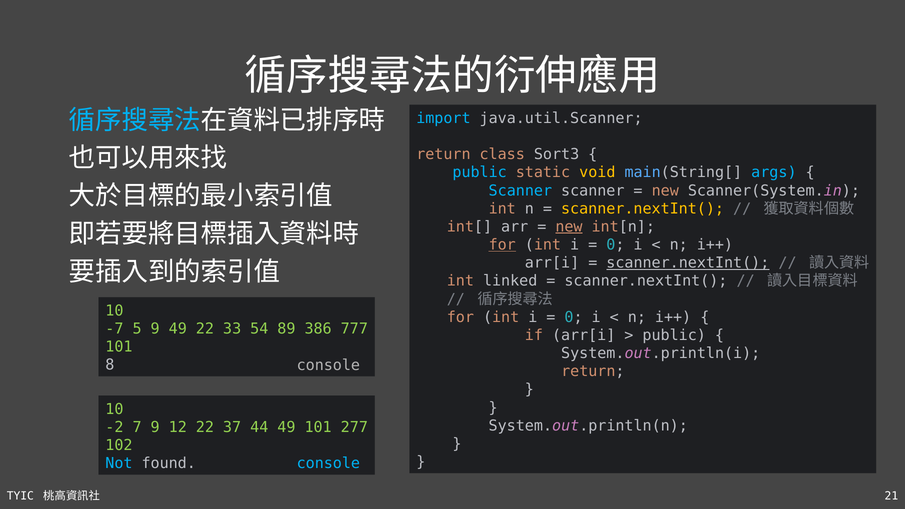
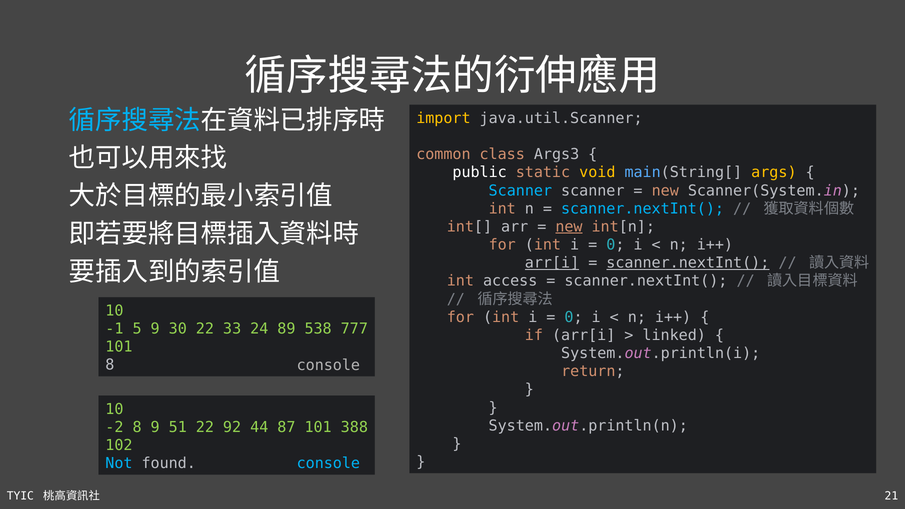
import colour: light blue -> yellow
return at (443, 154): return -> common
Sort3: Sort3 -> Args3
public at (480, 172) colour: light blue -> white
args colour: light blue -> yellow
scanner.nextInt( at (643, 209) colour: yellow -> light blue
for at (502, 245) underline: present -> none
arr[i at (552, 263) underline: none -> present
linked: linked -> access
-7: -7 -> -1
9 49: 49 -> 30
54: 54 -> 24
386: 386 -> 538
public at (674, 335): public -> linked
-2 7: 7 -> 8
12: 12 -> 51
37: 37 -> 92
44 49: 49 -> 87
277: 277 -> 388
